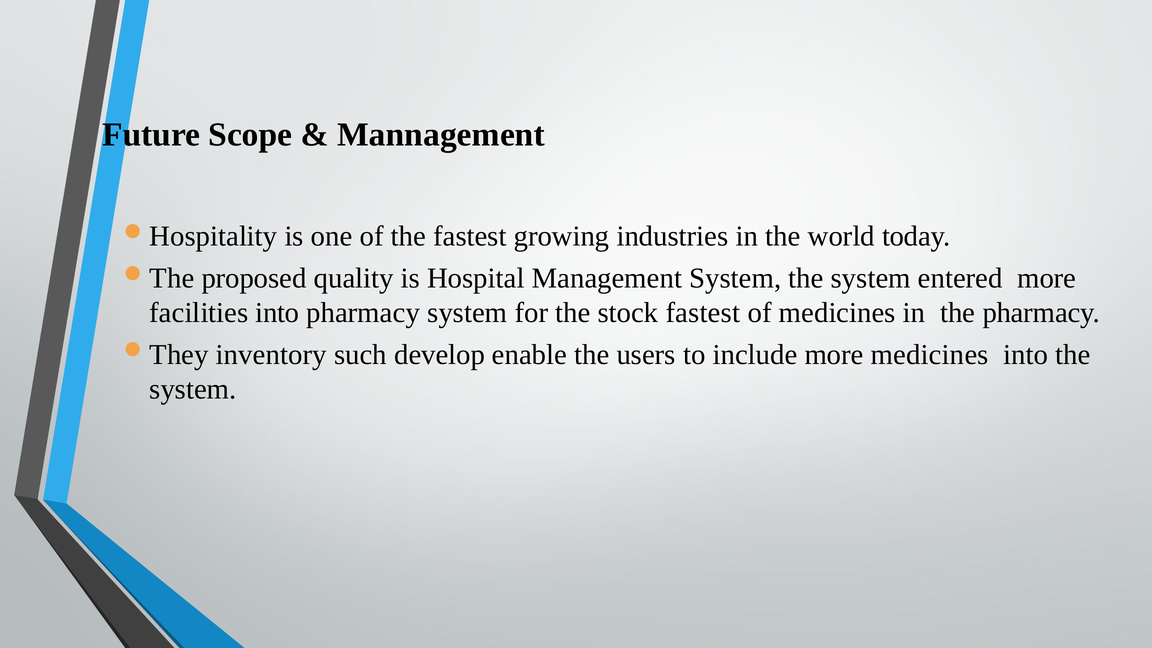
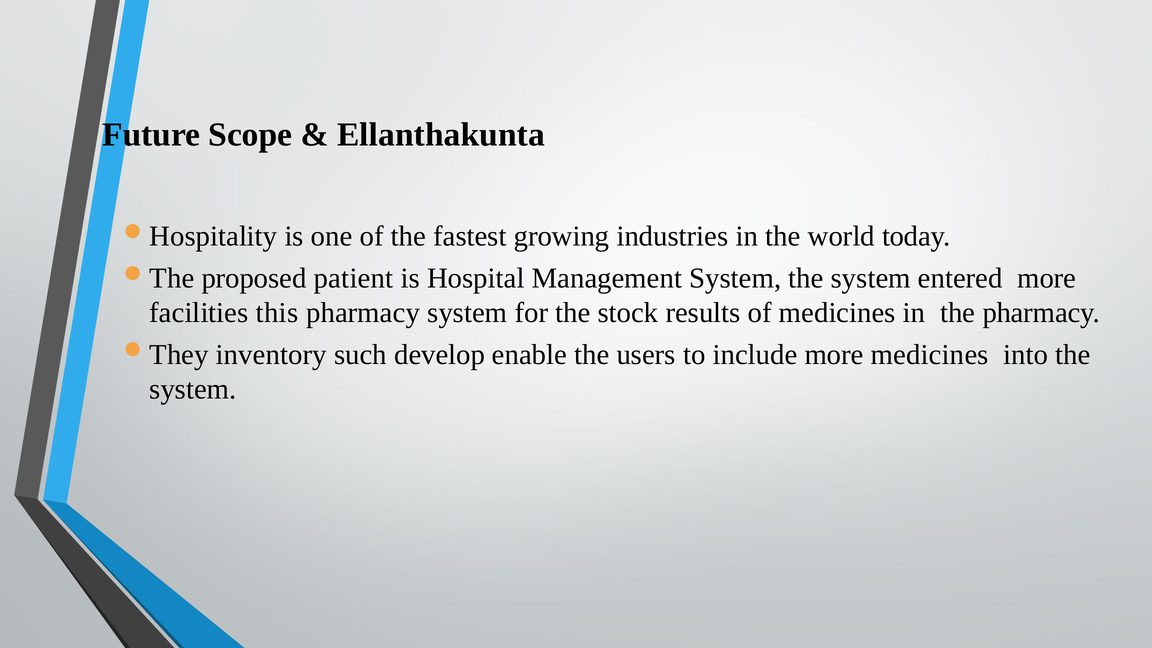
Mannagement: Mannagement -> Ellanthakunta
quality: quality -> patient
facilities into: into -> this
stock fastest: fastest -> results
